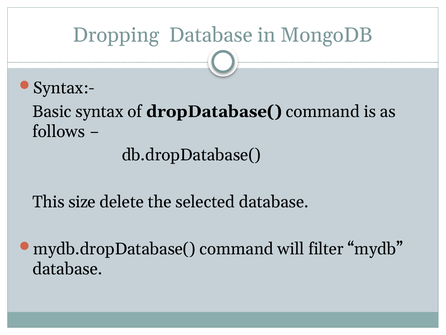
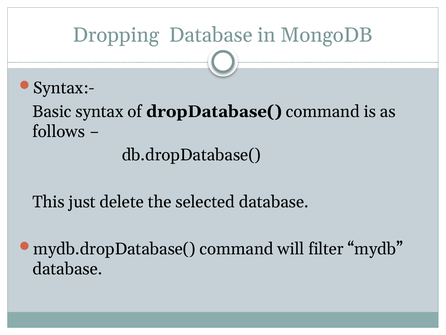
size: size -> just
